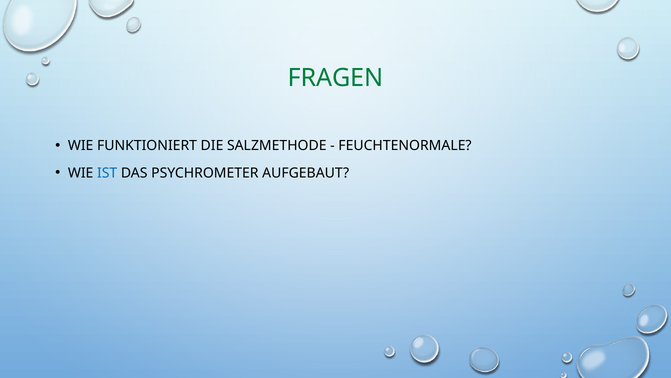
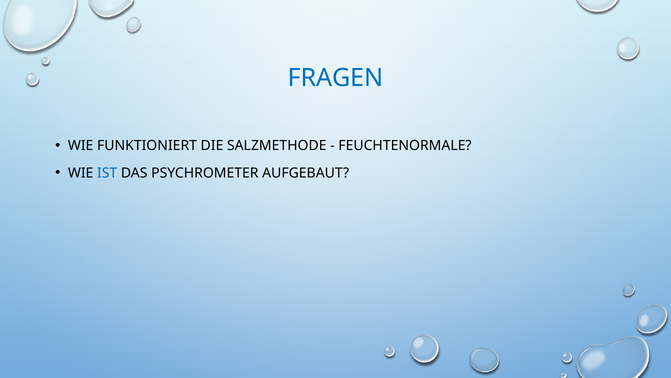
FRAGEN colour: green -> blue
